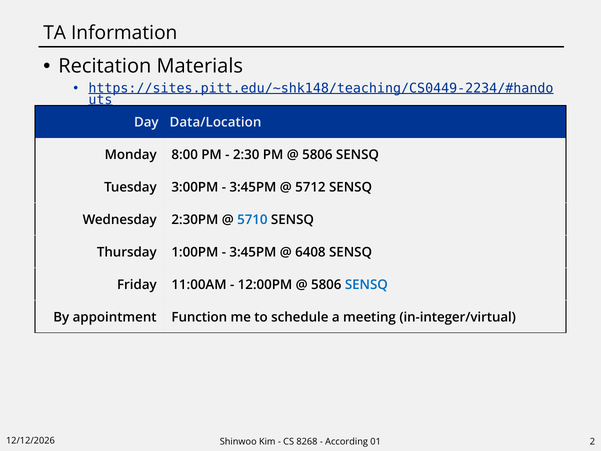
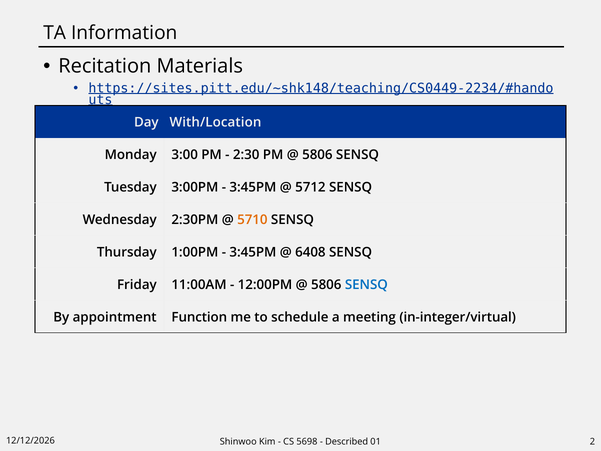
Data/Location: Data/Location -> With/Location
8:00: 8:00 -> 3:00
5710 colour: blue -> orange
8268: 8268 -> 5698
According: According -> Described
